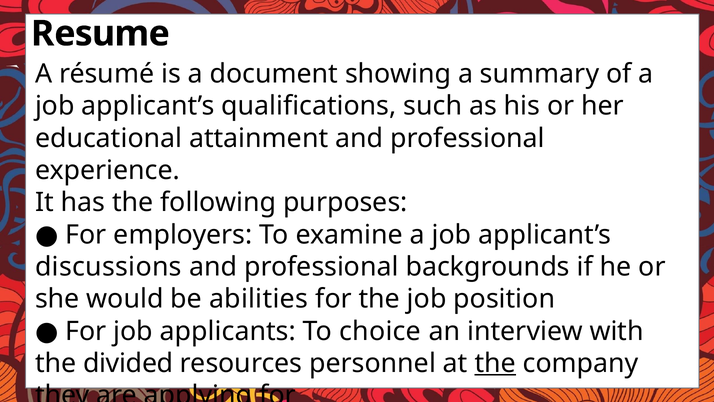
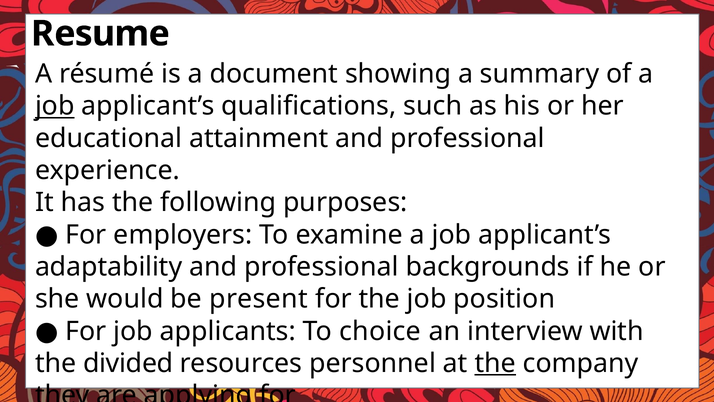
job at (55, 106) underline: none -> present
discussions: discussions -> adaptability
abilities: abilities -> present
